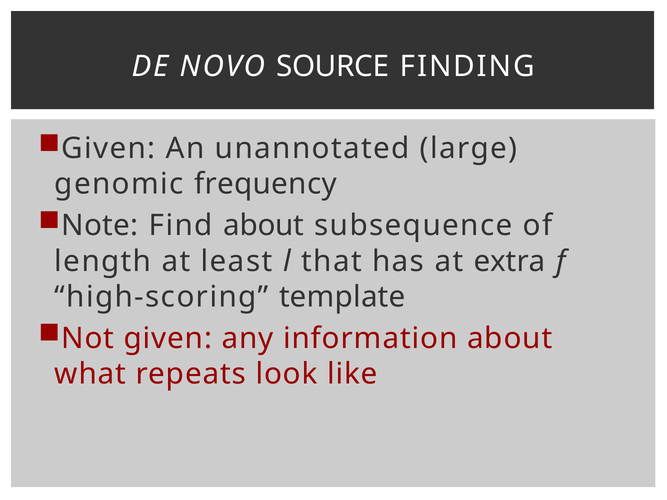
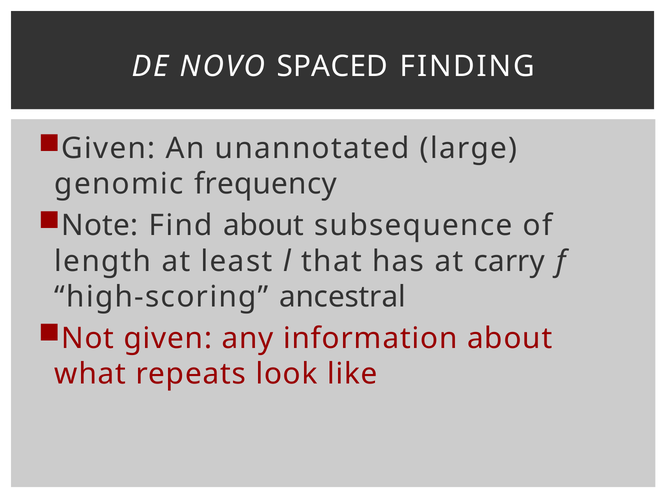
SOURCE: SOURCE -> SPACED
extra: extra -> carry
template: template -> ancestral
